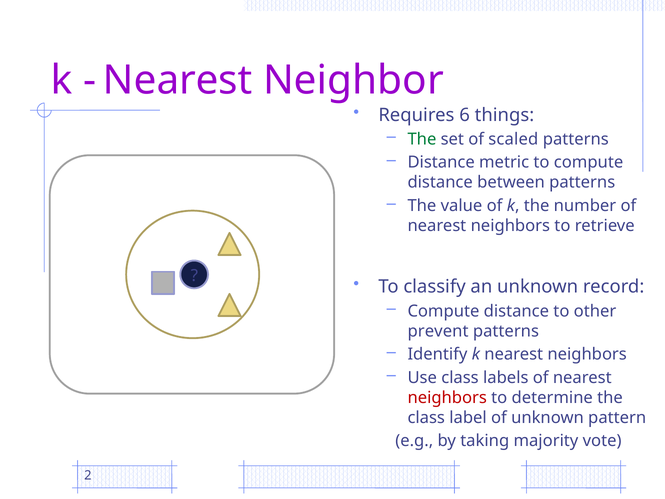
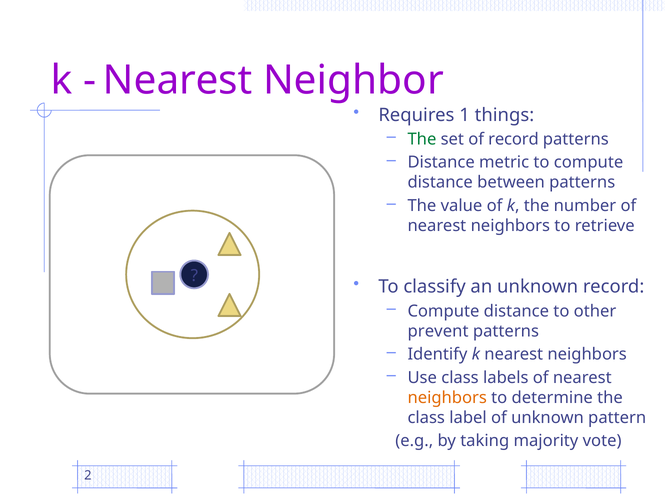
6: 6 -> 1
of scaled: scaled -> record
neighbors at (447, 397) colour: red -> orange
